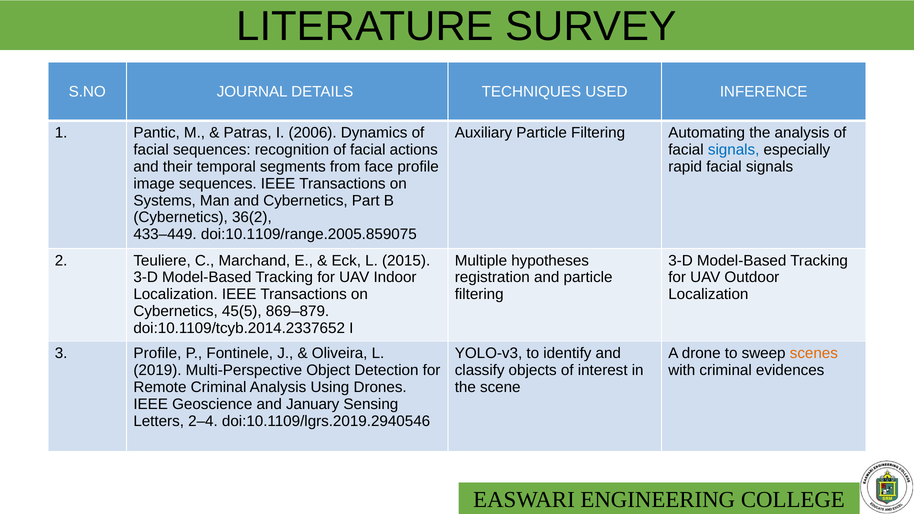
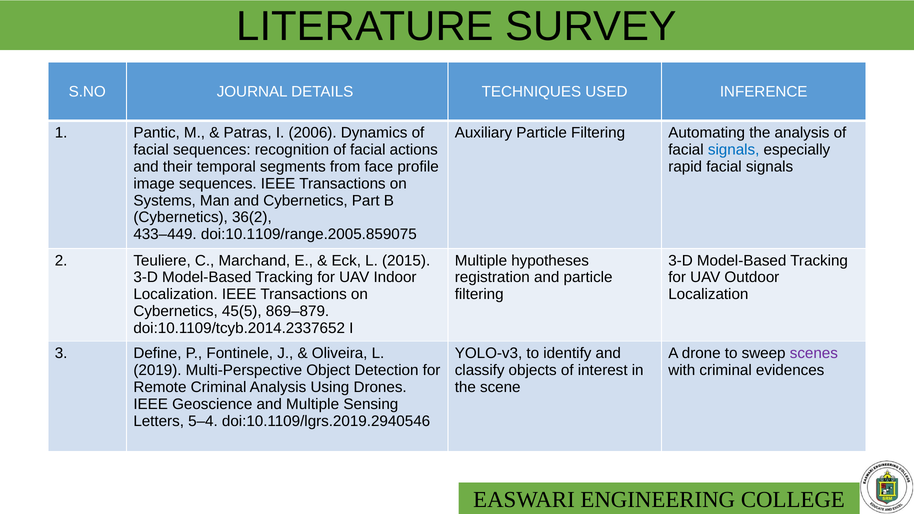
3 Profile: Profile -> Define
scenes colour: orange -> purple
and January: January -> Multiple
2–4: 2–4 -> 5–4
